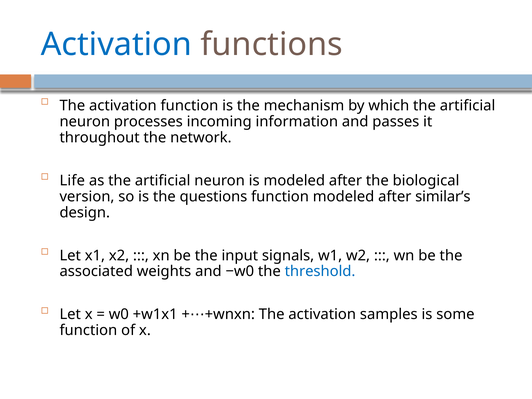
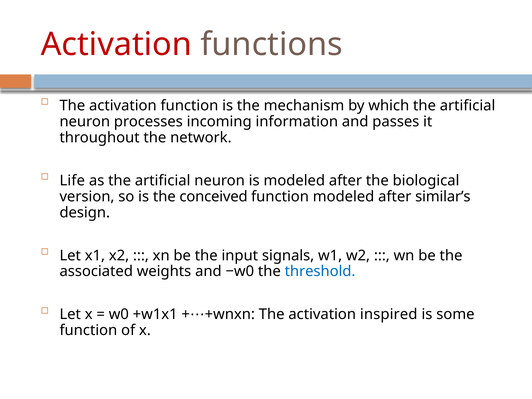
Activation at (116, 44) colour: blue -> red
questions: questions -> conceived
samples: samples -> inspired
